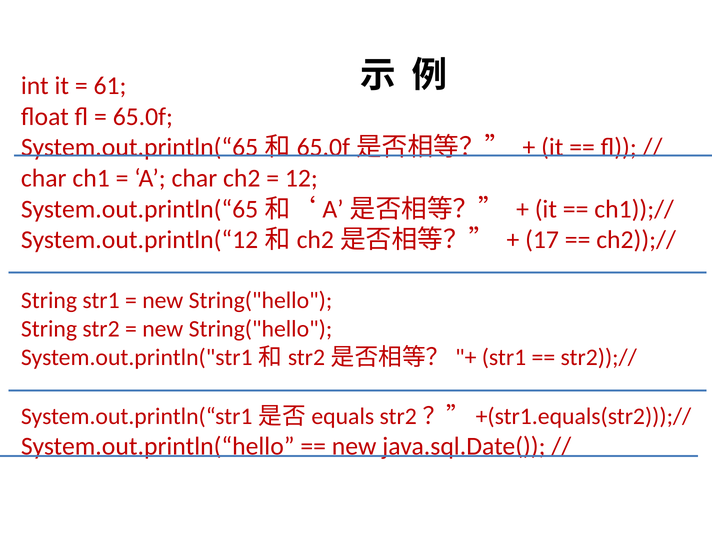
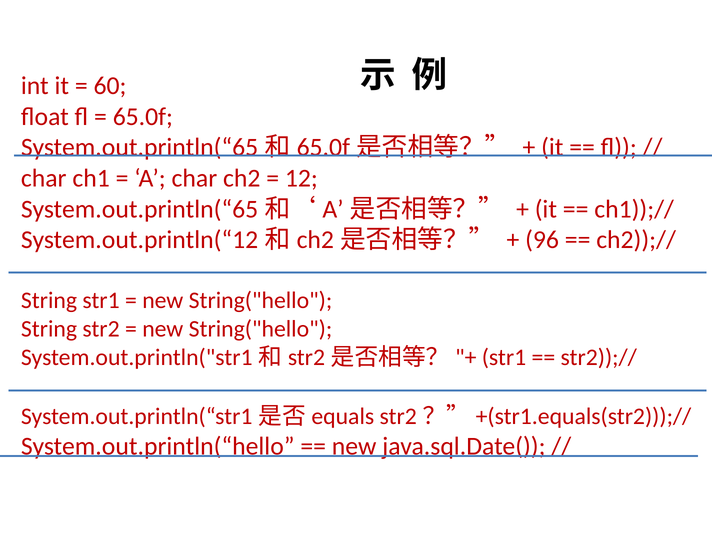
61: 61 -> 60
17: 17 -> 96
